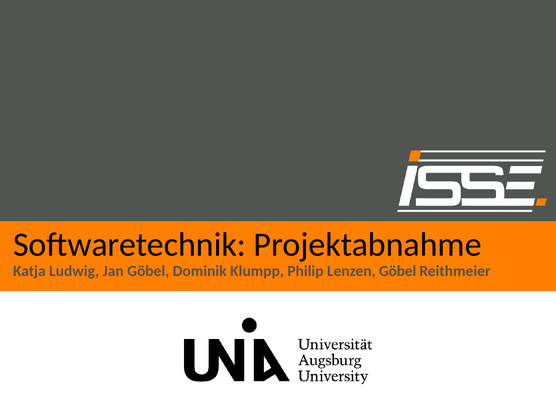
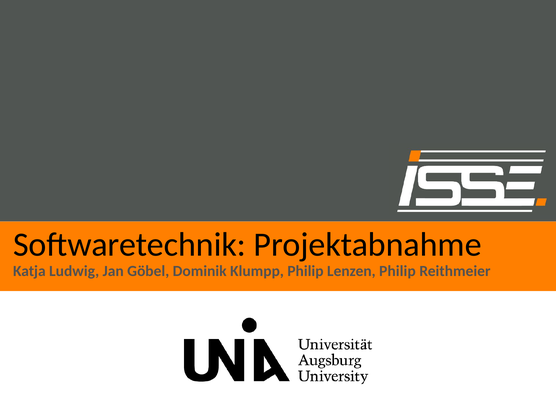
Lenzen Göbel: Göbel -> Philip
